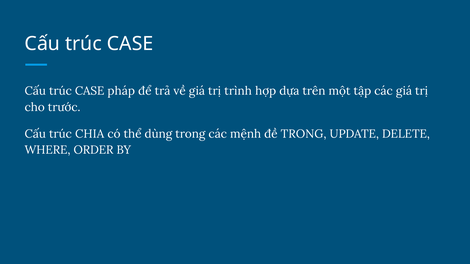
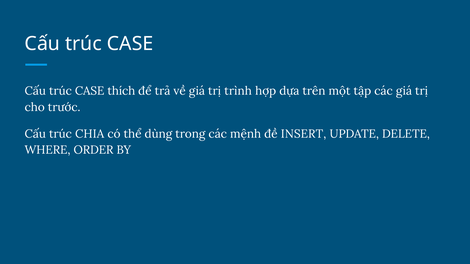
pháp: pháp -> thích
đề TRONG: TRONG -> INSERT
